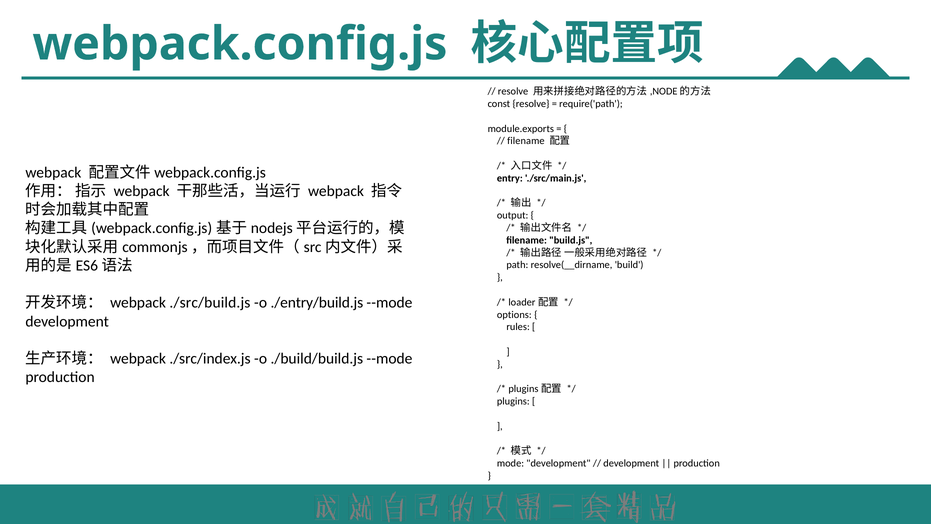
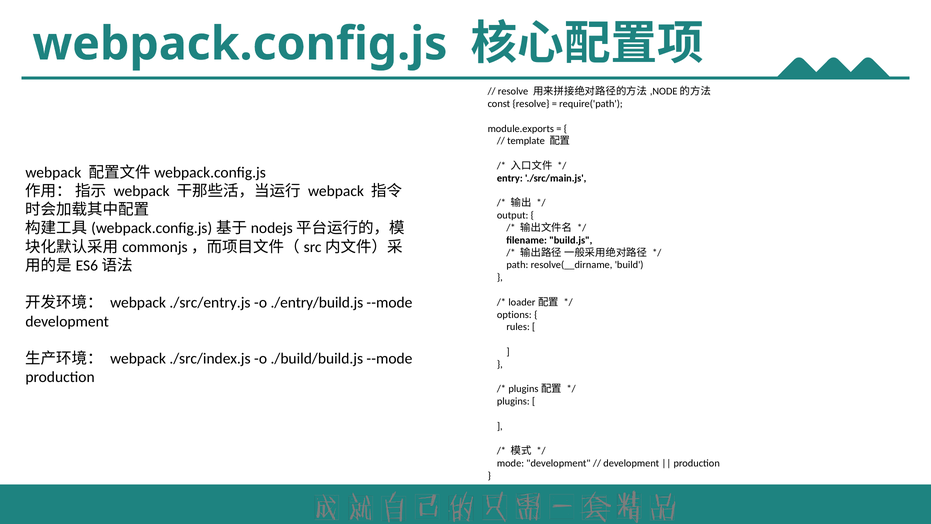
filename at (526, 141): filename -> template
./src/build.js: ./src/build.js -> ./src/entry.js
